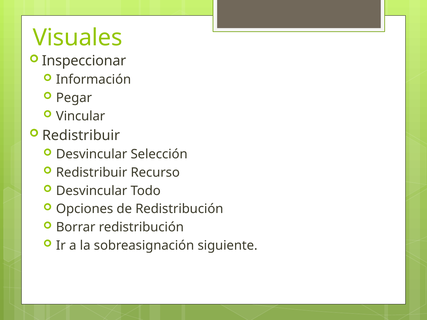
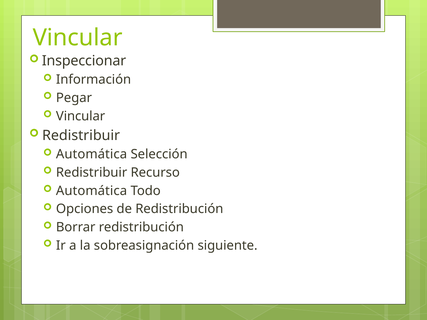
Visuales at (78, 38): Visuales -> Vincular
Desvincular at (92, 154): Desvincular -> Automática
Desvincular at (92, 191): Desvincular -> Automática
